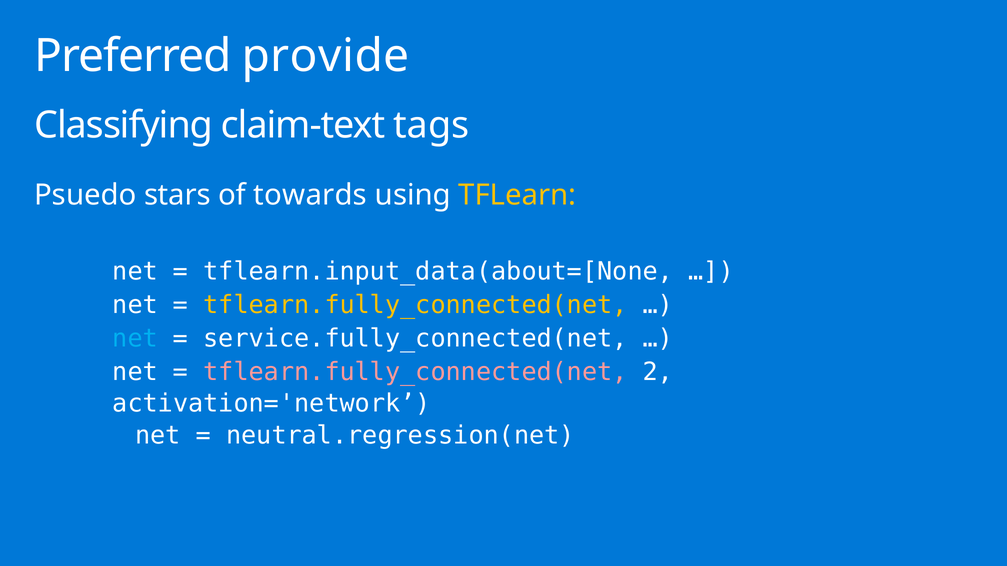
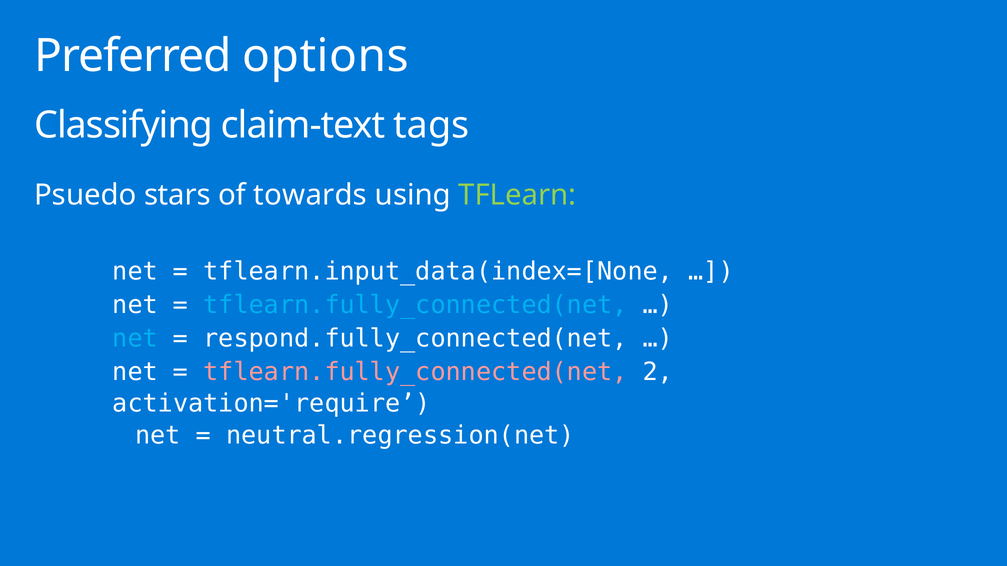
provide: provide -> options
TFLearn colour: yellow -> light green
tflearn.input_data(about=[None: tflearn.input_data(about=[None -> tflearn.input_data(index=[None
tflearn.fully_connected(net at (415, 305) colour: yellow -> light blue
service.fully_connected(net: service.fully_connected(net -> respond.fully_connected(net
activation='network: activation='network -> activation='require
